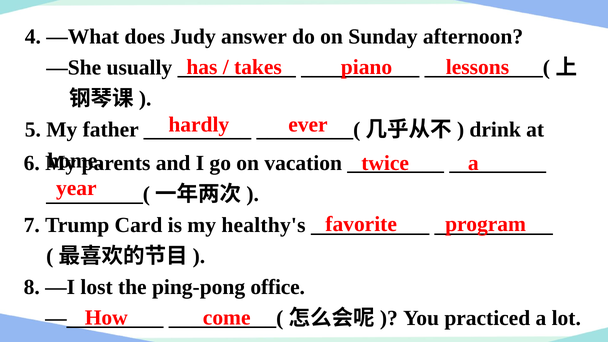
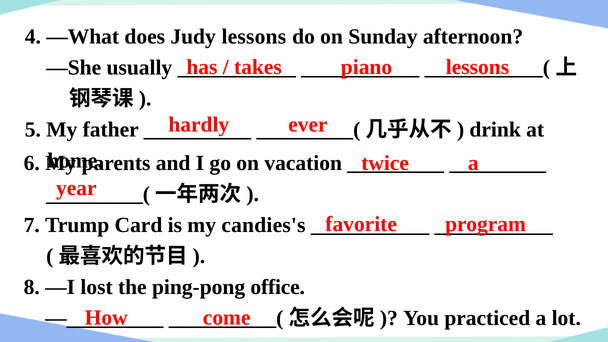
Judy answer: answer -> lessons
healthy's: healthy's -> candies's
